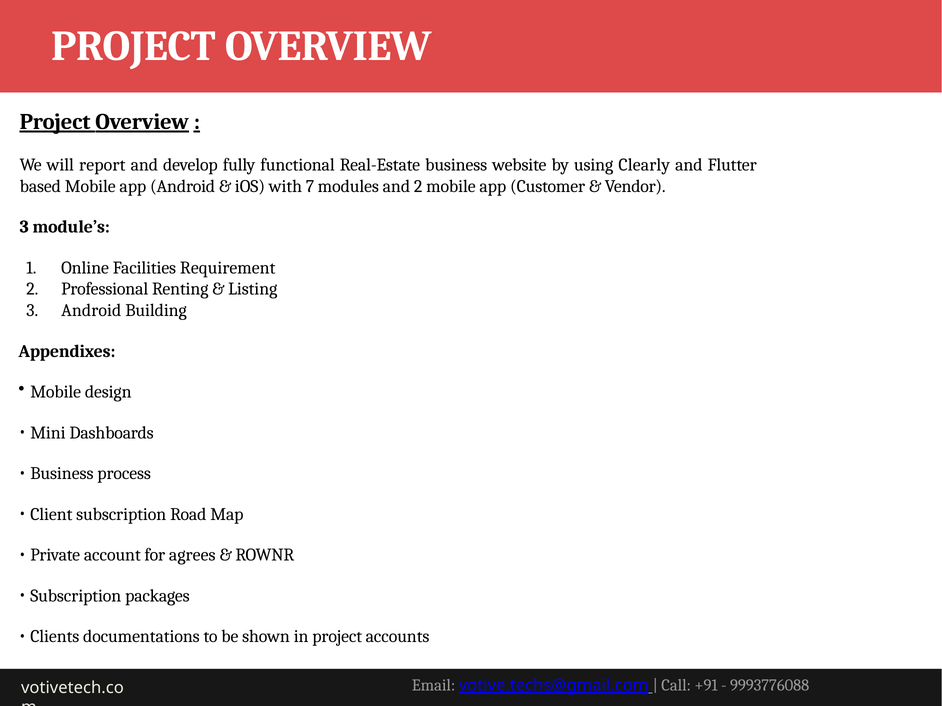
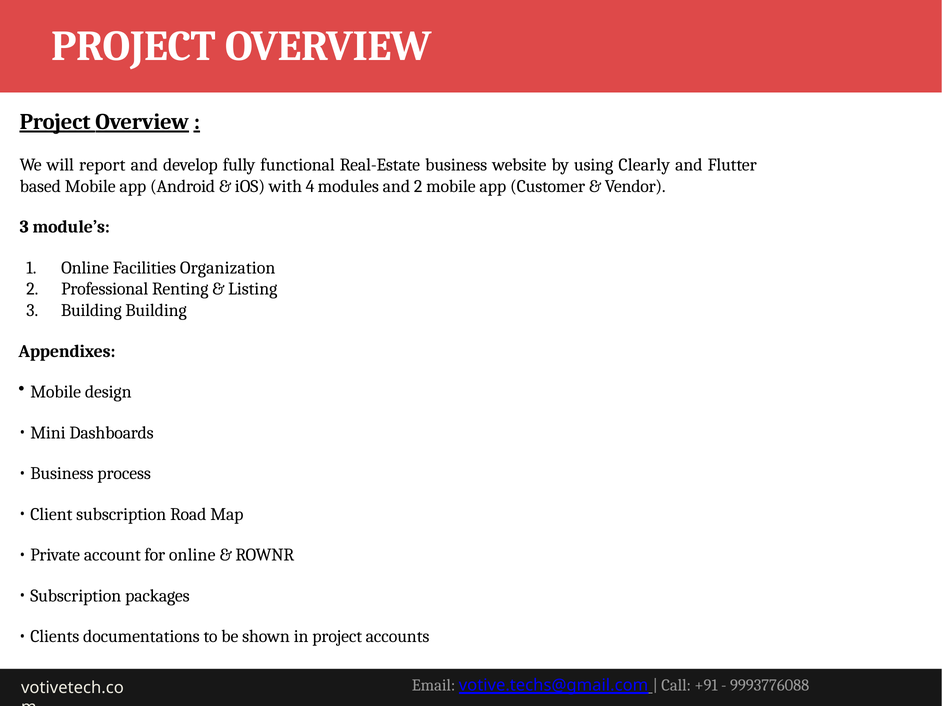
7: 7 -> 4
Requirement: Requirement -> Organization
3 Android: Android -> Building
for agrees: agrees -> online
